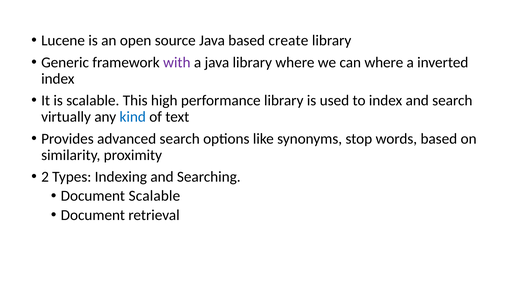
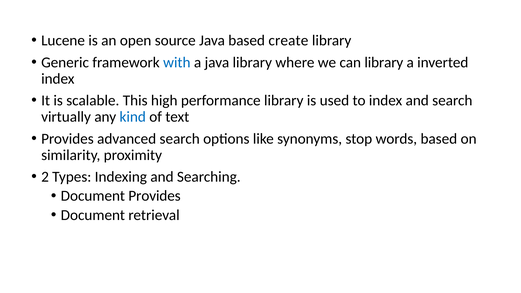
with colour: purple -> blue
can where: where -> library
Document Scalable: Scalable -> Provides
